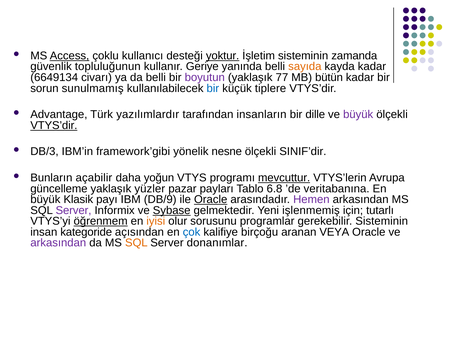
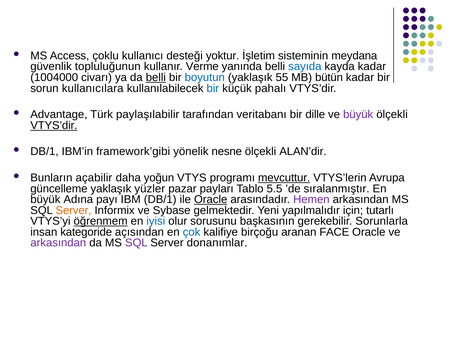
Access underline: present -> none
yoktur underline: present -> none
zamanda: zamanda -> meydana
Geriye: Geriye -> Verme
sayıda colour: orange -> blue
6649134: 6649134 -> 1004000
belli at (156, 77) underline: none -> present
boyutun colour: purple -> blue
77: 77 -> 55
sunulmamış: sunulmamış -> kullanıcılara
tiplere: tiplere -> pahalı
yazılımlardır: yazılımlardır -> paylaşılabilir
insanların: insanların -> veritabanı
DB/3 at (44, 152): DB/3 -> DB/1
SINIF’dir: SINIF’dir -> ALAN’dir
6.8: 6.8 -> 5.5
veritabanına: veritabanına -> sıralanmıştır
Klasik: Klasik -> Adına
IBM DB/9: DB/9 -> DB/1
Server at (74, 210) colour: purple -> orange
Sybase underline: present -> none
işlenmemiş: işlenmemiş -> yapılmalıdır
iyisi colour: orange -> blue
programlar: programlar -> başkasının
gerekebilir Sisteminin: Sisteminin -> Sorunlarla
VEYA: VEYA -> FACE
SQL at (136, 243) colour: orange -> purple
